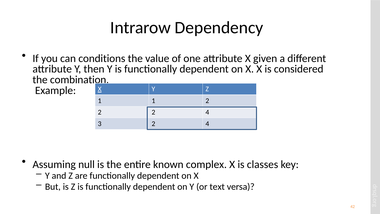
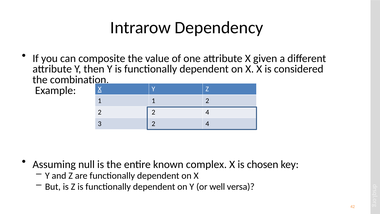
conditions: conditions -> composite
classes: classes -> chosen
text: text -> well
